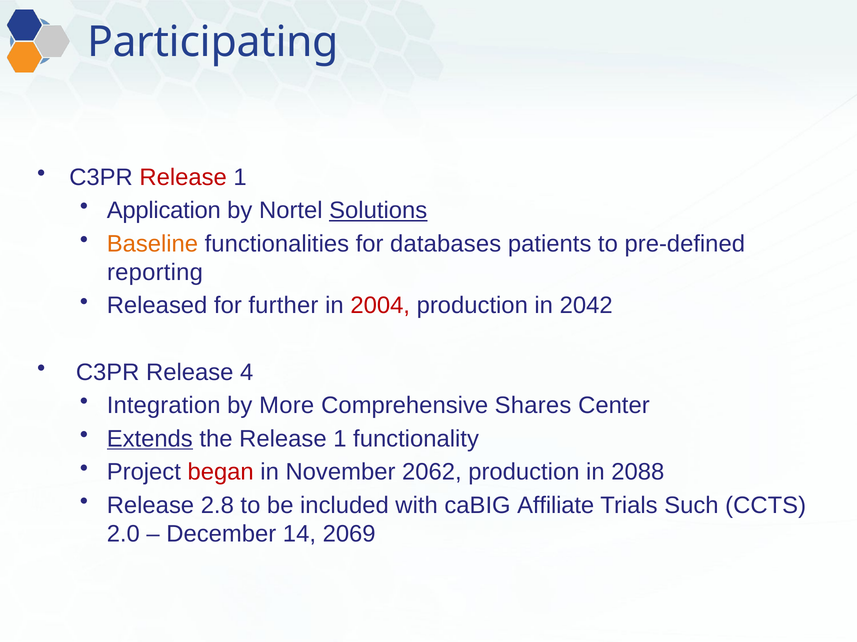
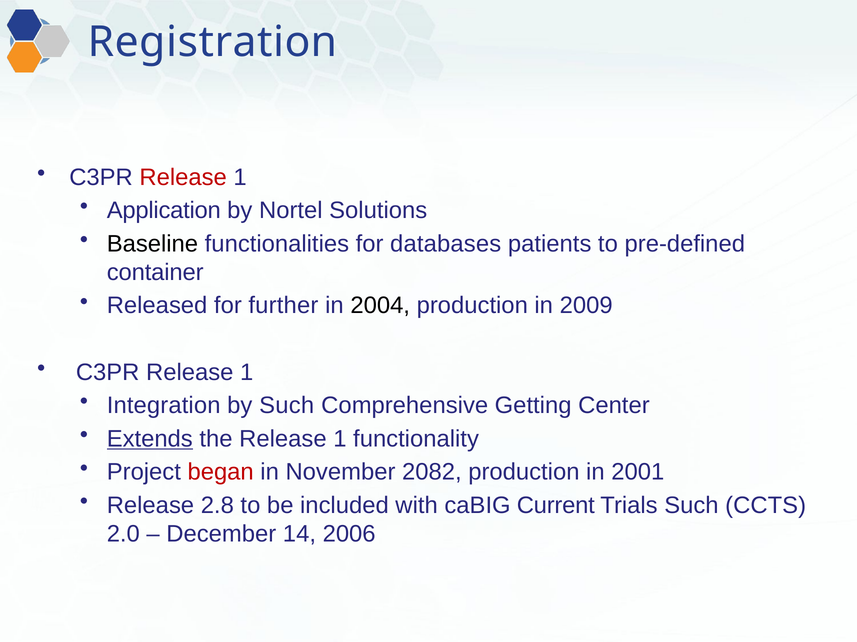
Participating: Participating -> Registration
Solutions underline: present -> none
Baseline colour: orange -> black
reporting: reporting -> container
2004 colour: red -> black
2042: 2042 -> 2009
4 at (247, 373): 4 -> 1
by More: More -> Such
Shares: Shares -> Getting
2062: 2062 -> 2082
2088: 2088 -> 2001
Affiliate: Affiliate -> Current
2069: 2069 -> 2006
